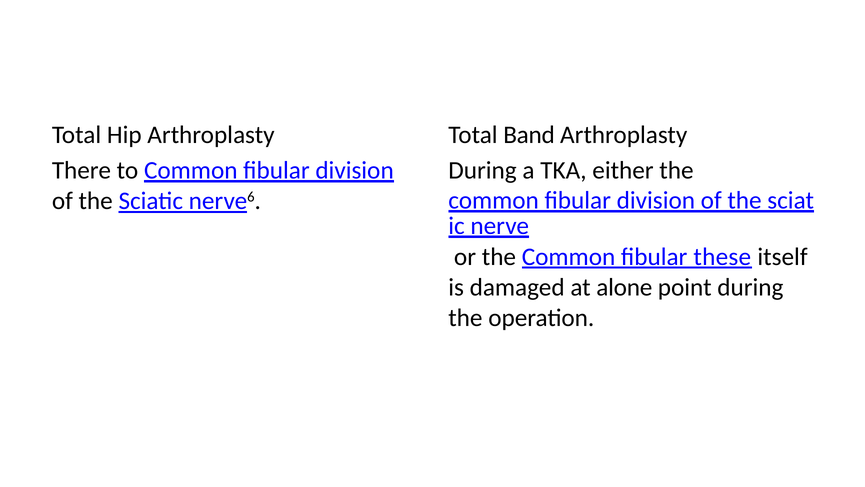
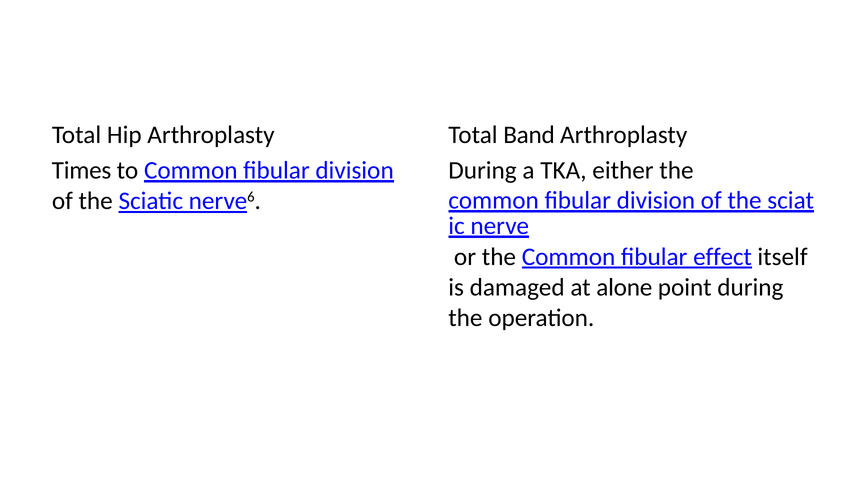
There: There -> Times
these: these -> effect
